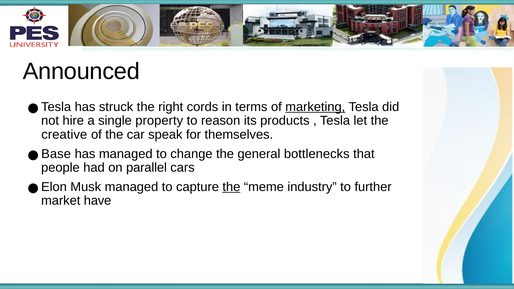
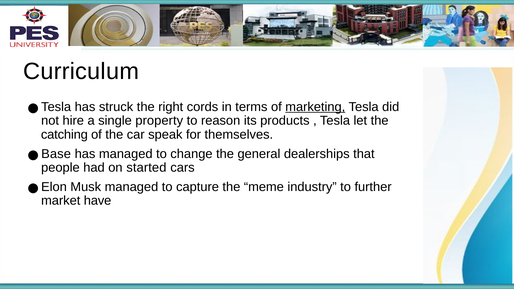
Announced: Announced -> Curriculum
creative: creative -> catching
bottlenecks: bottlenecks -> dealerships
parallel: parallel -> started
the at (231, 187) underline: present -> none
